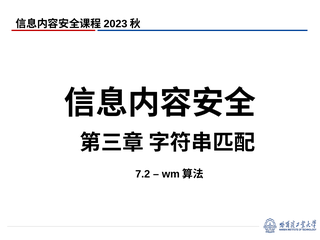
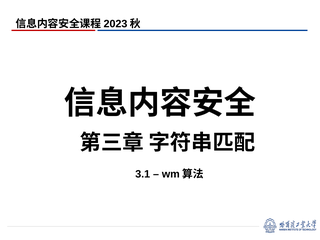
7.2: 7.2 -> 3.1
